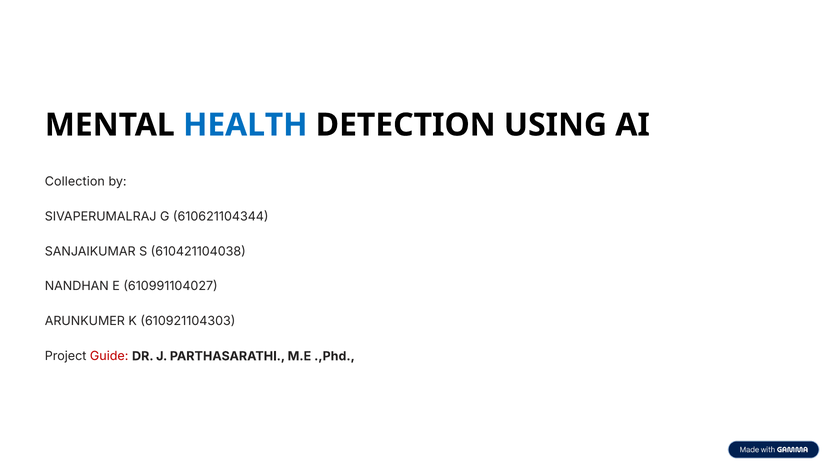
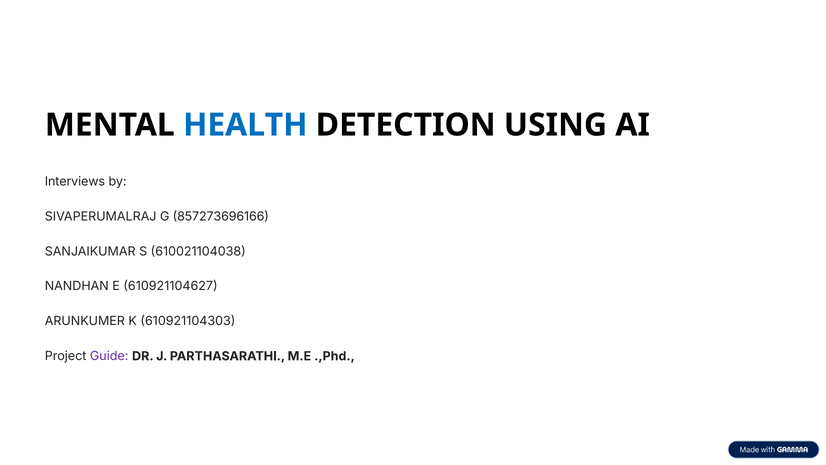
Collection: Collection -> Interviews
610621104344: 610621104344 -> 857273696166
610421104038: 610421104038 -> 610021104038
610991104027: 610991104027 -> 610921104627
Guide colour: red -> purple
